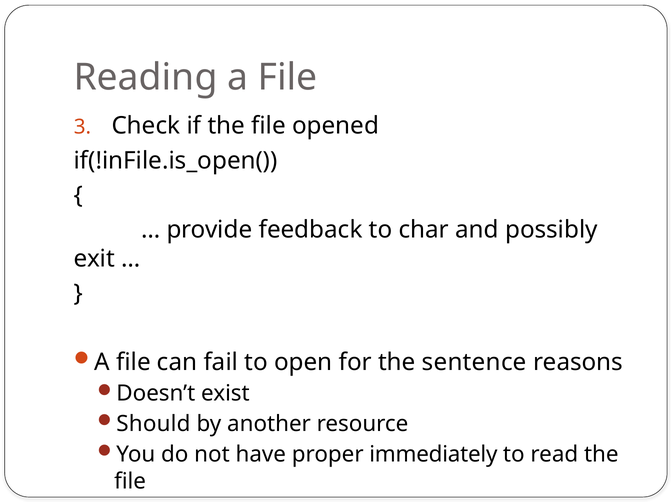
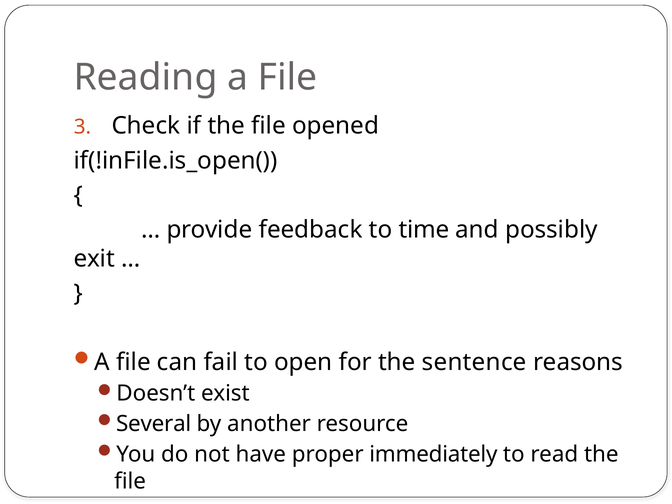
char: char -> time
Should: Should -> Several
